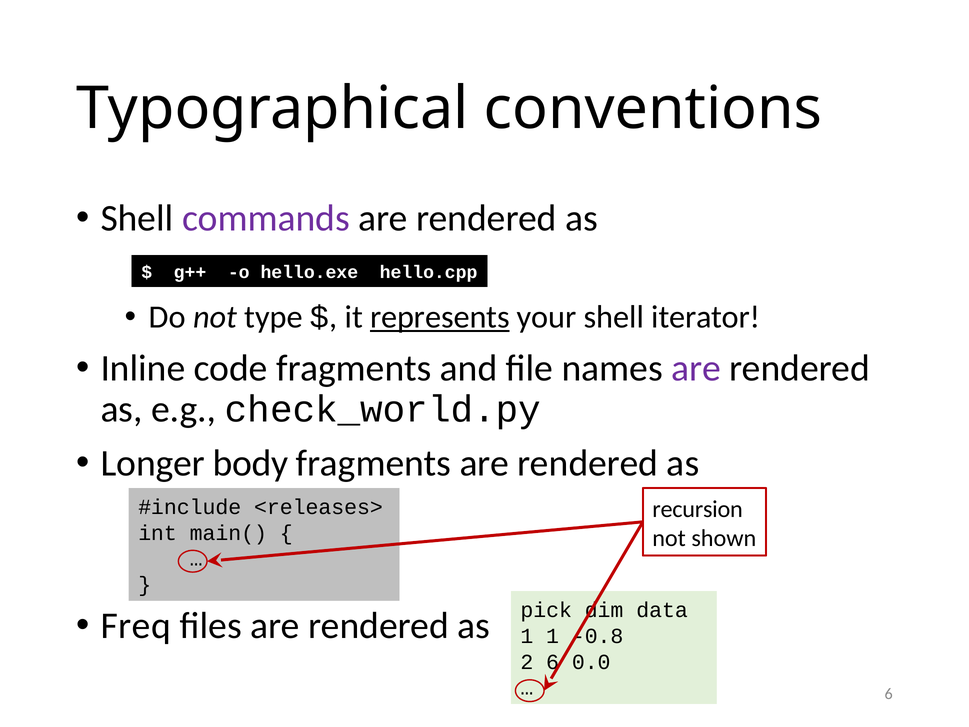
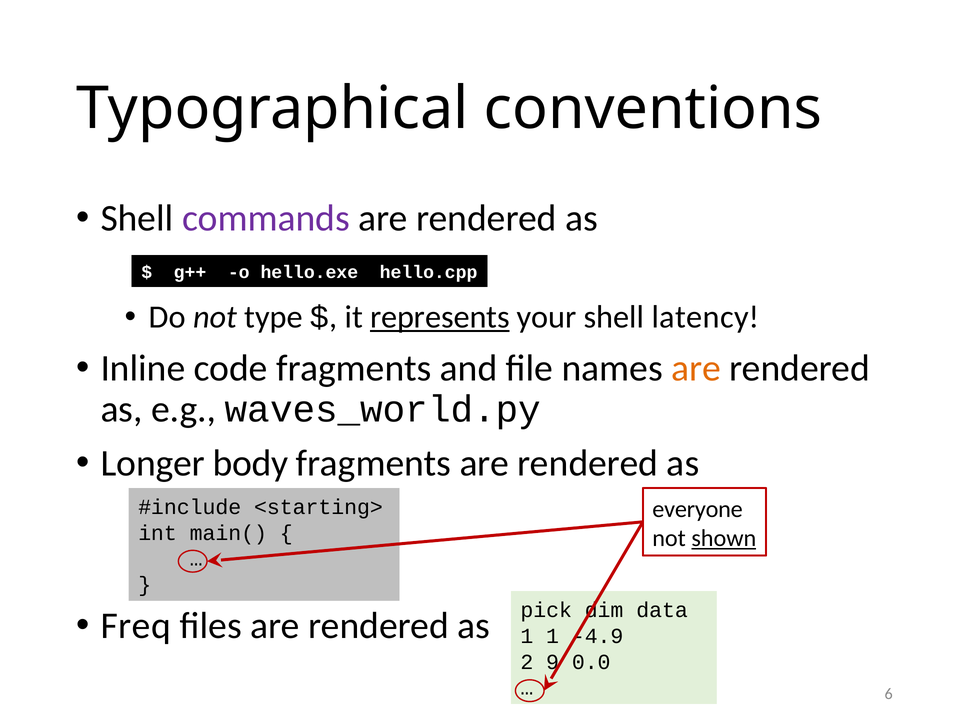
iterator: iterator -> latency
are at (696, 368) colour: purple -> orange
check_world.py: check_world.py -> waves_world.py
<releases>: <releases> -> <starting>
recursion: recursion -> everyone
shown underline: none -> present
-0.8: -0.8 -> -4.9
2 6: 6 -> 9
